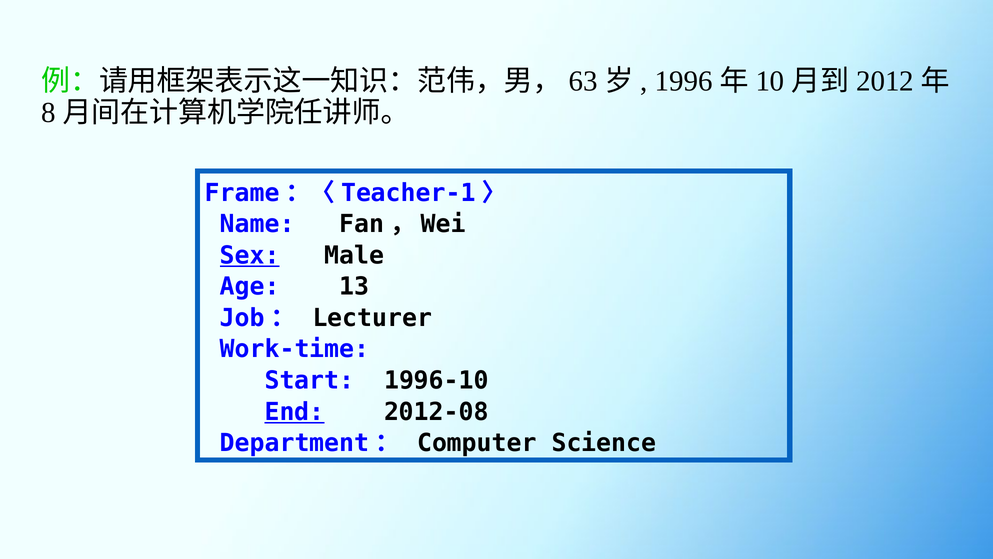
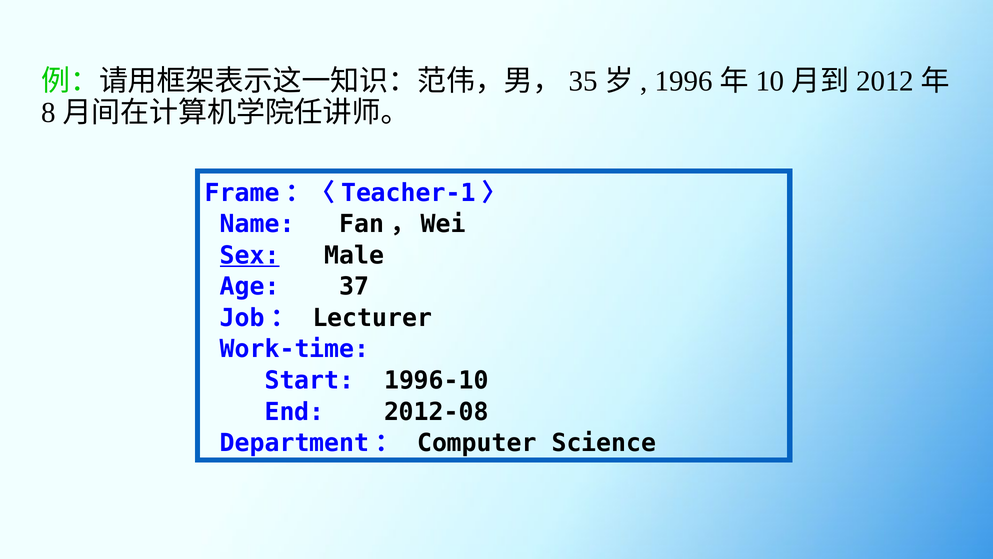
63: 63 -> 35
13: 13 -> 37
End underline: present -> none
